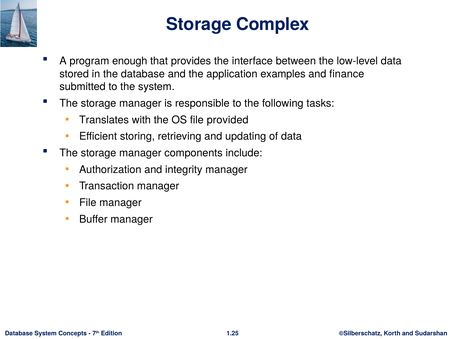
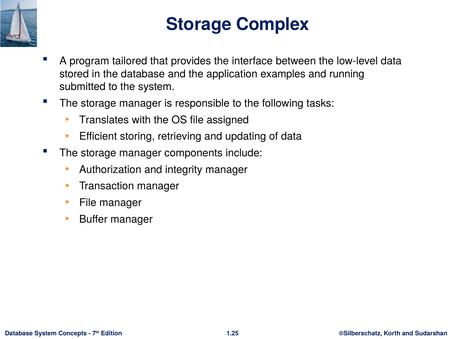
enough: enough -> tailored
finance: finance -> running
provided: provided -> assigned
